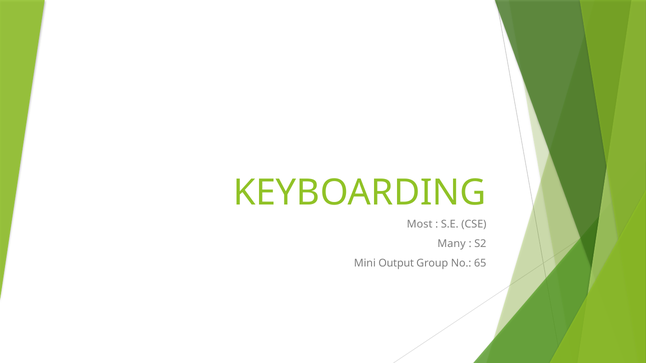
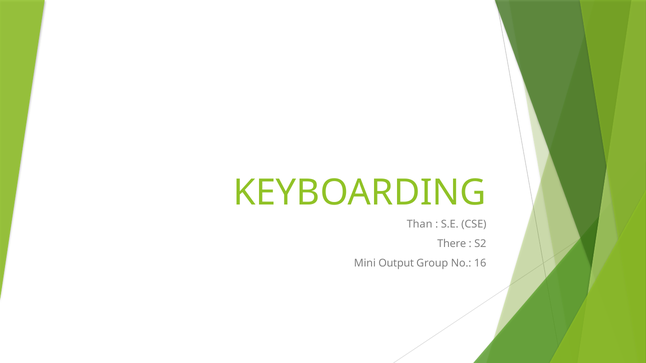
Most: Most -> Than
Many: Many -> There
65: 65 -> 16
